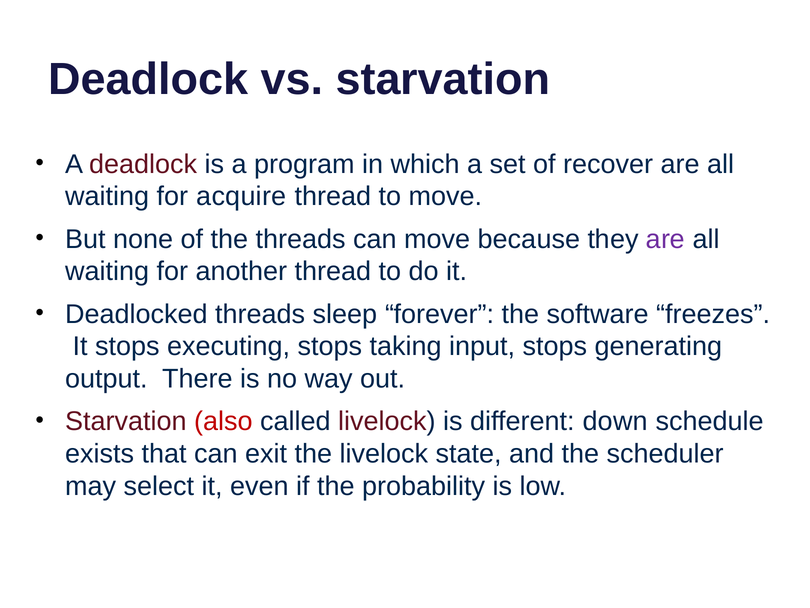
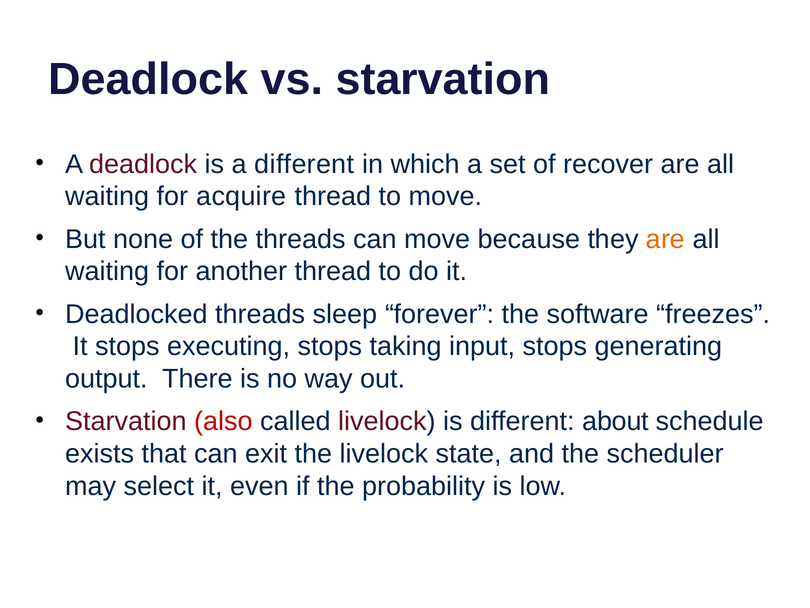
a program: program -> different
are at (665, 239) colour: purple -> orange
down: down -> about
